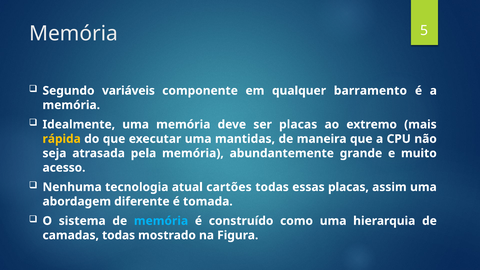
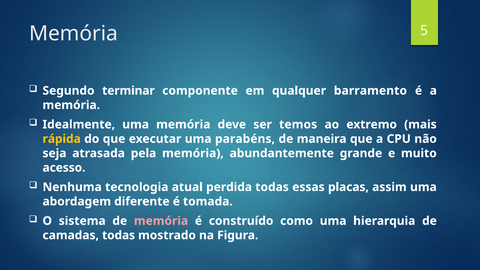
variáveis: variáveis -> terminar
ser placas: placas -> temos
mantidas: mantidas -> parabéns
cartões: cartões -> perdida
memória at (161, 221) colour: light blue -> pink
